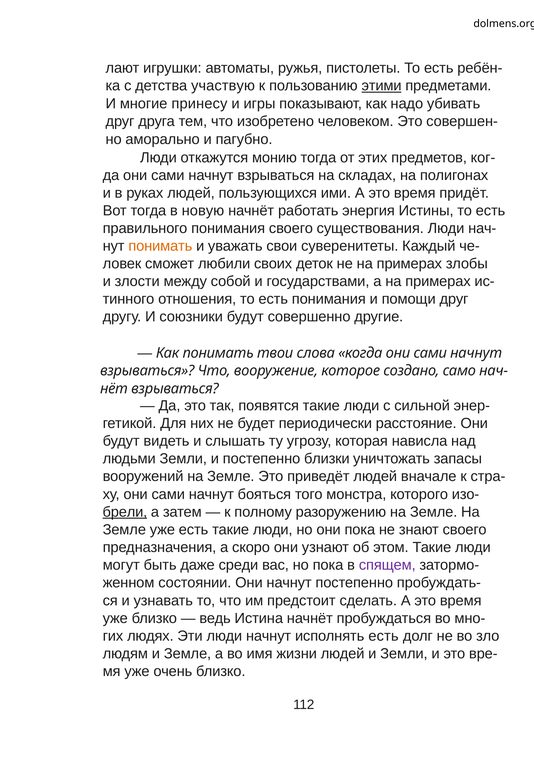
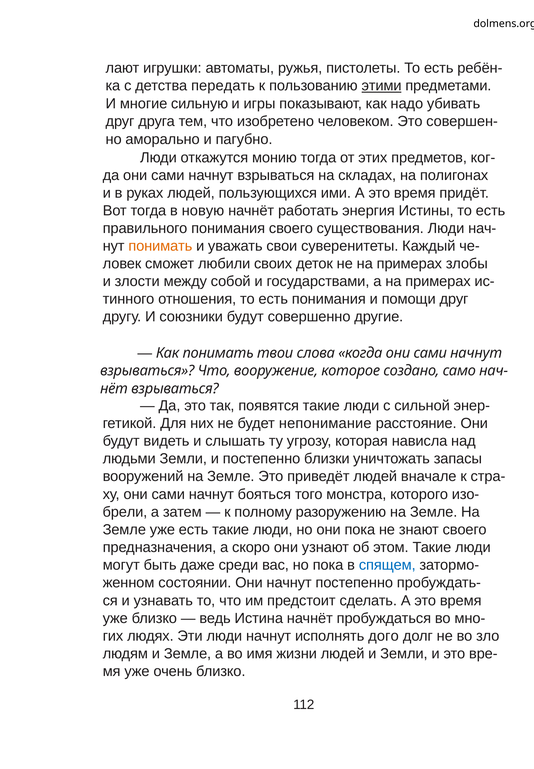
участвую: участвую -> передать
принесу: принесу -> сильную
периодически: периодически -> непонимание
брели underline: present -> none
спящем colour: purple -> blue
исполнять есть: есть -> дого
